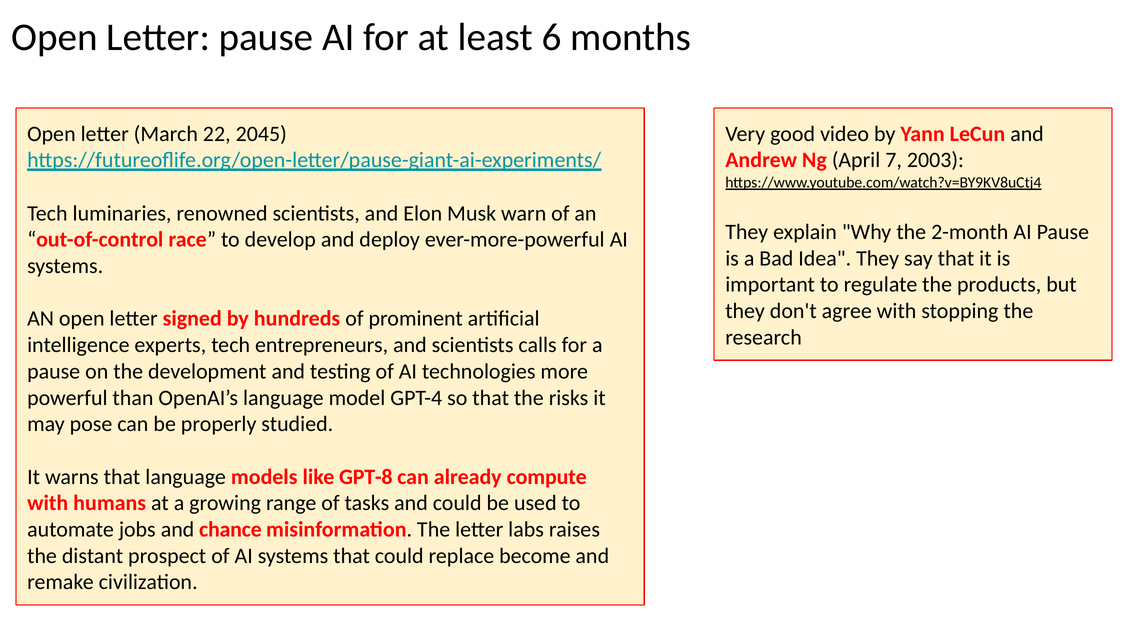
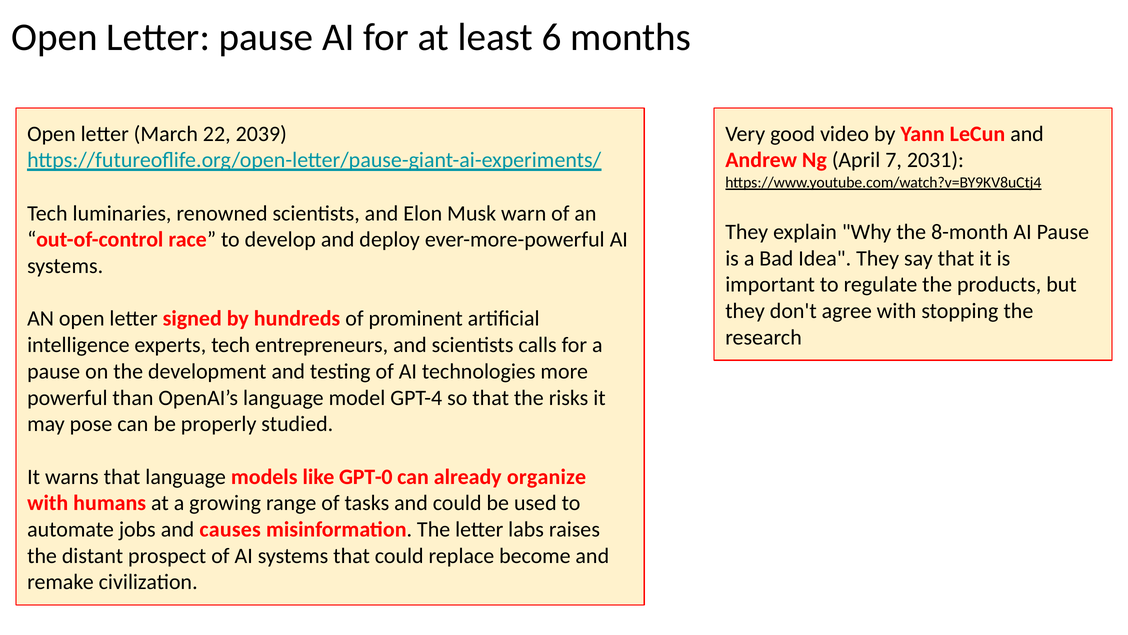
2045: 2045 -> 2039
2003: 2003 -> 2031
2-month: 2-month -> 8-month
GPT-8: GPT-8 -> GPT-0
compute: compute -> organize
chance: chance -> causes
